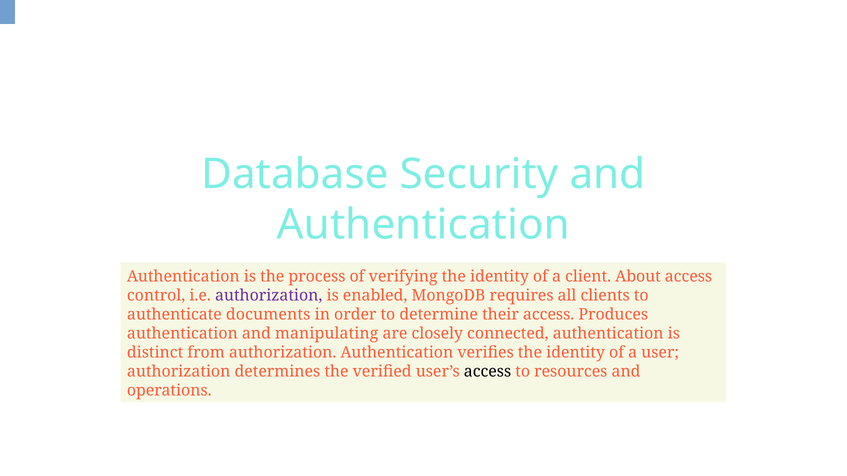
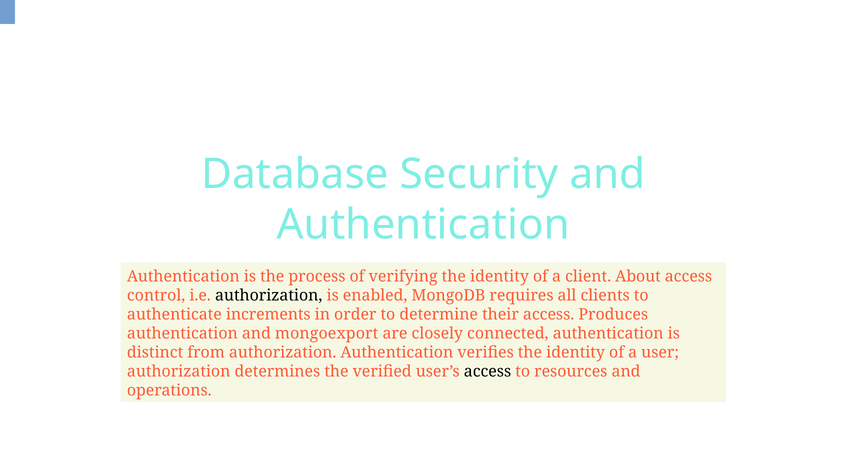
authorization at (269, 296) colour: purple -> black
documents: documents -> increments
manipulating: manipulating -> mongoexport
